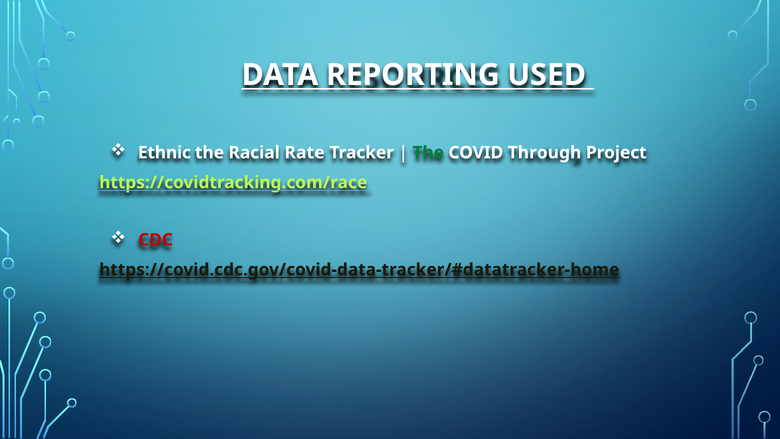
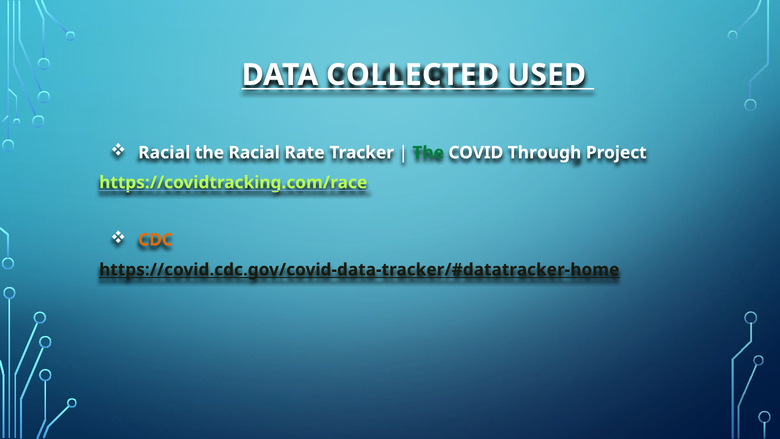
REPORTING: REPORTING -> COLLECTED
Ethnic at (164, 153): Ethnic -> Racial
CDC colour: red -> orange
